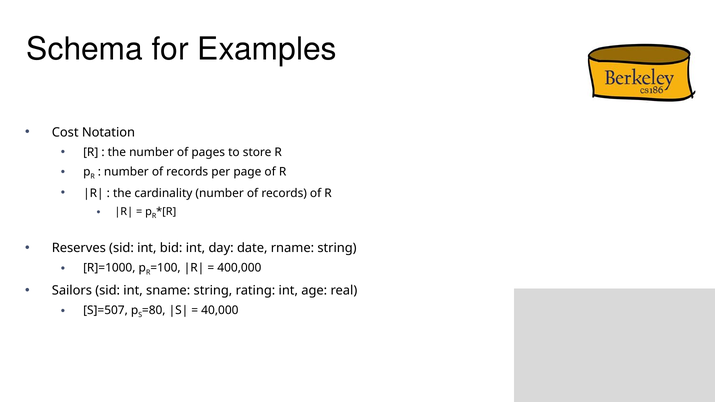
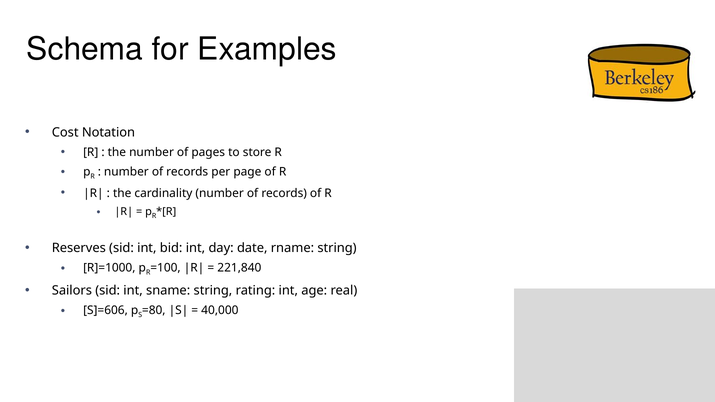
400,000: 400,000 -> 221,840
S]=507: S]=507 -> S]=606
